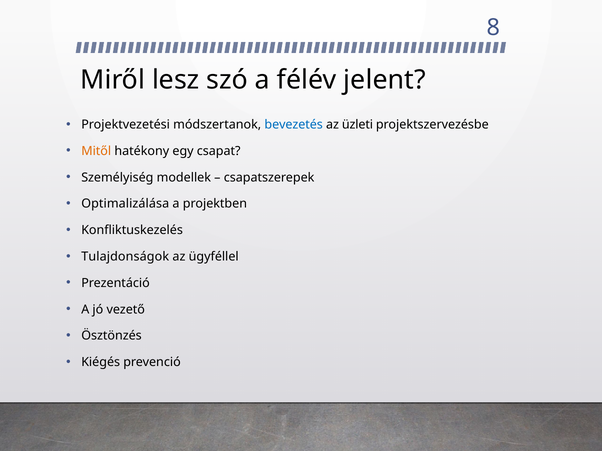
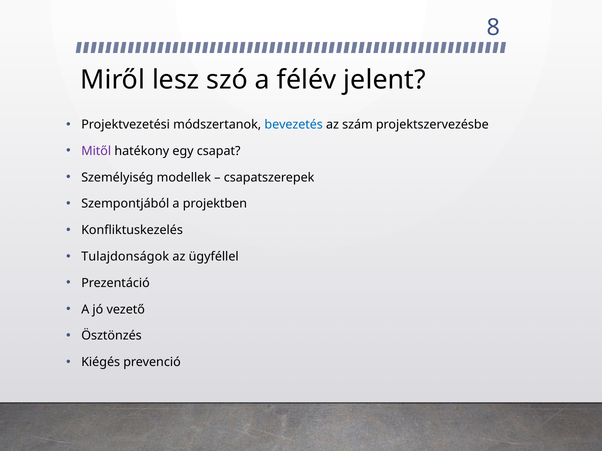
üzleti: üzleti -> szám
Mitől colour: orange -> purple
Optimalizálása: Optimalizálása -> Szempontjából
